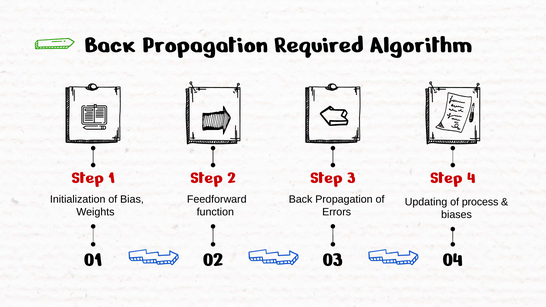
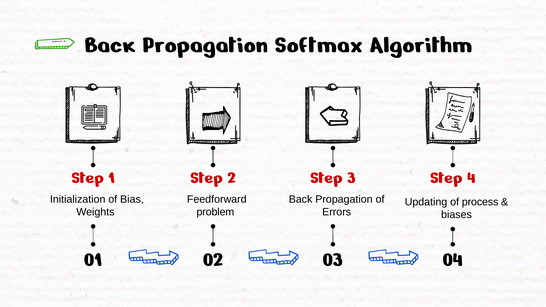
Required: Required -> Softmax
function: function -> problem
